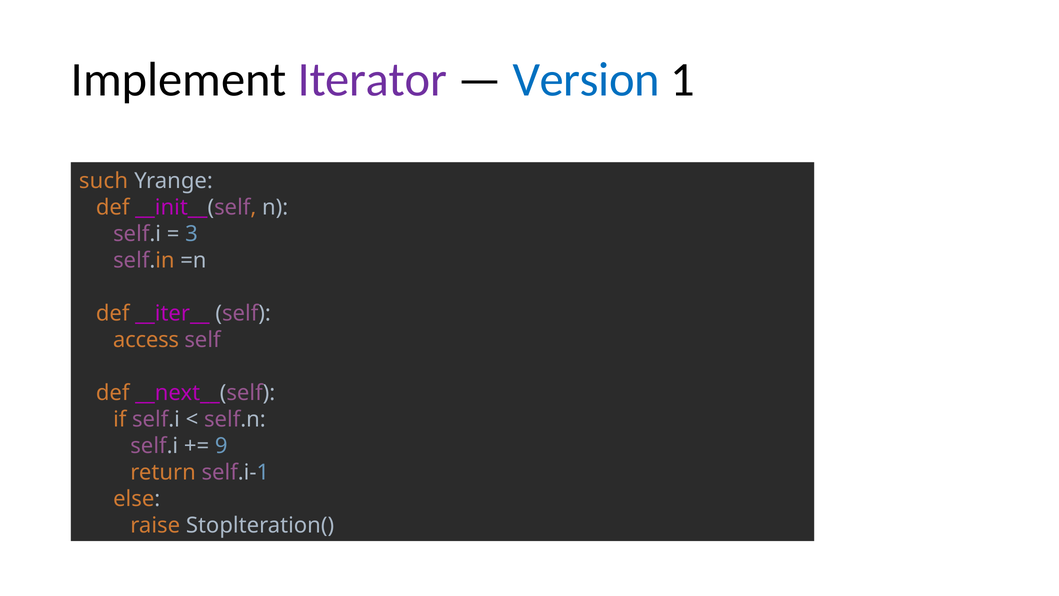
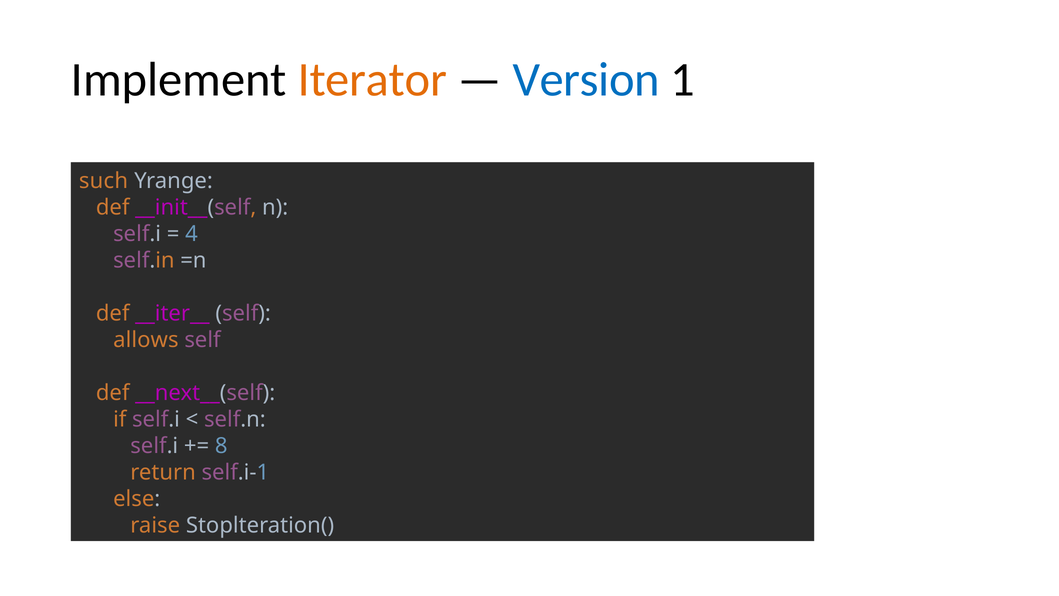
Iterator colour: purple -> orange
3: 3 -> 4
access: access -> allows
9: 9 -> 8
